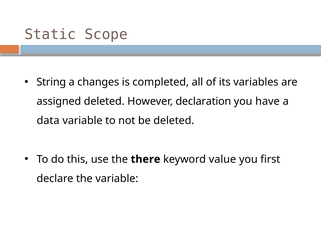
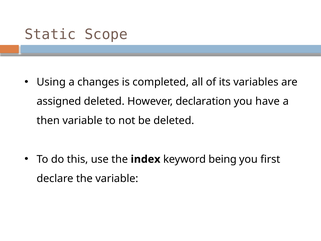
String: String -> Using
data: data -> then
there: there -> index
value: value -> being
